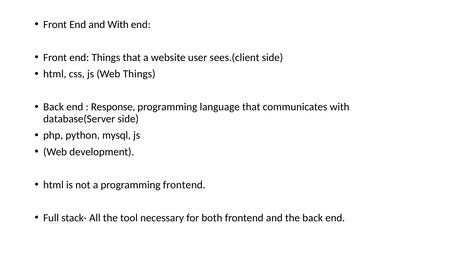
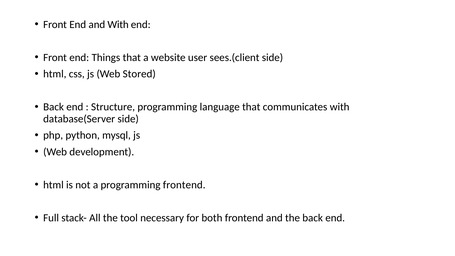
Web Things: Things -> Stored
Response: Response -> Structure
